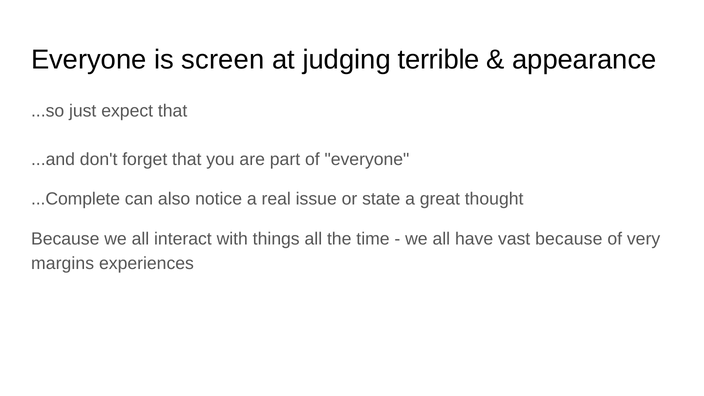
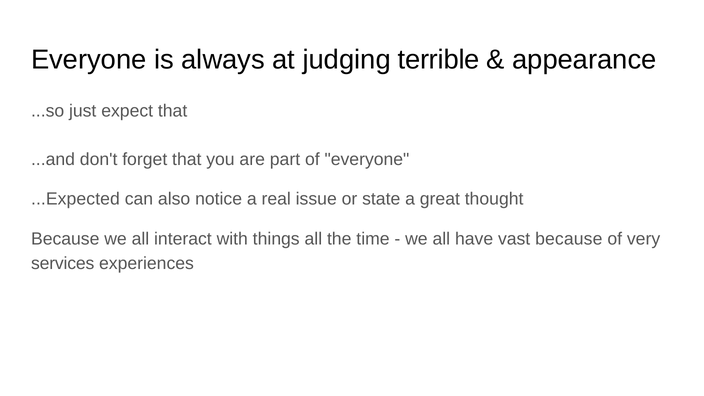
screen: screen -> always
...Complete: ...Complete -> ...Expected
margins: margins -> services
